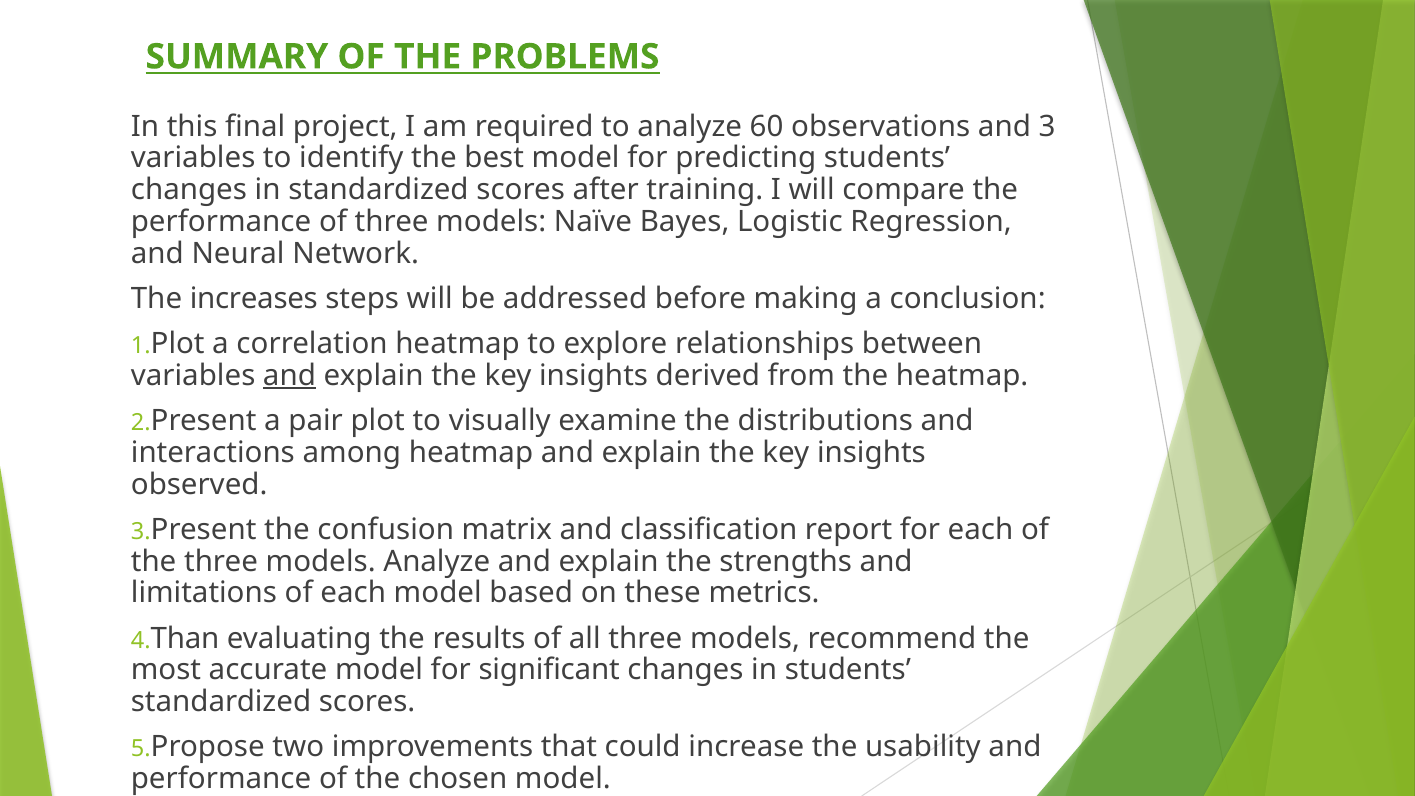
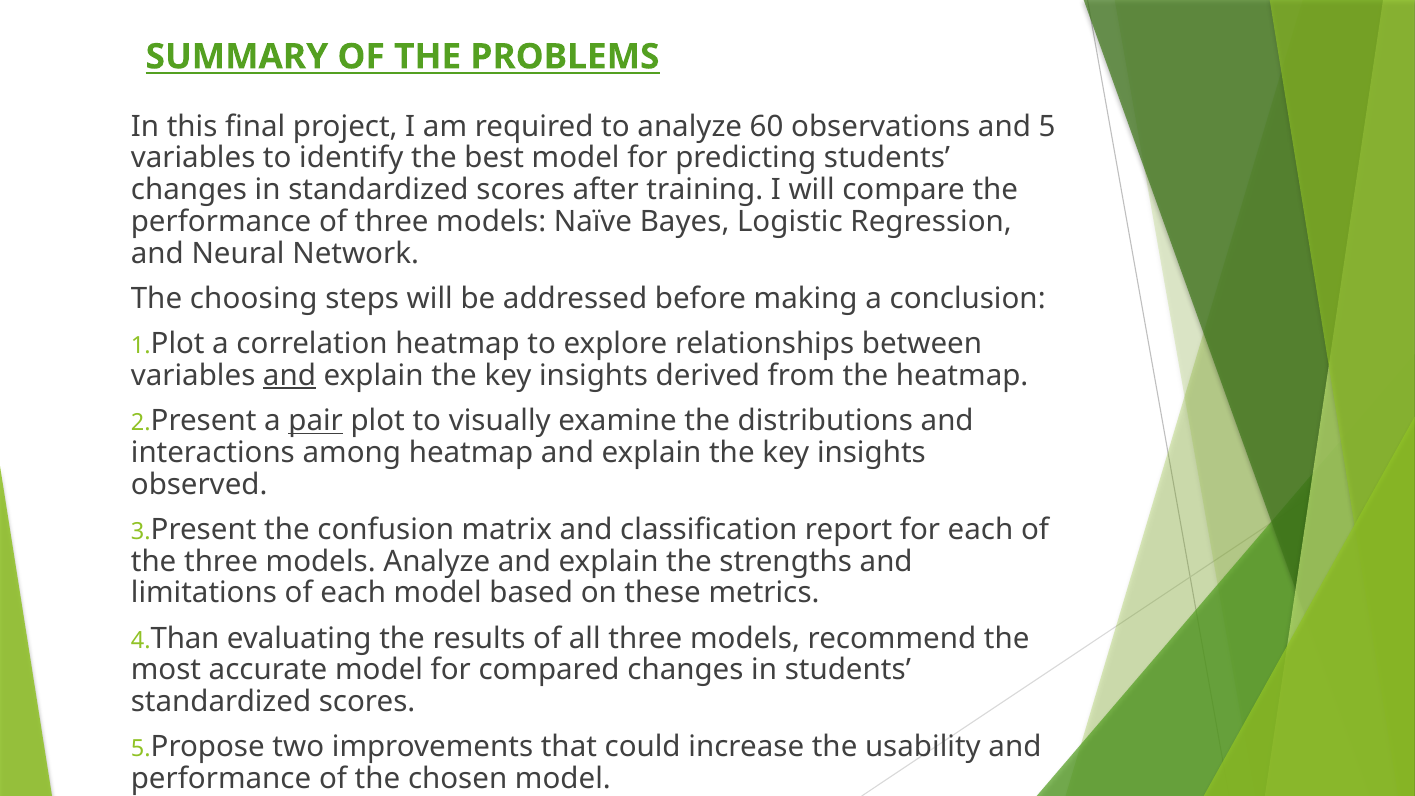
and 3: 3 -> 5
increases: increases -> choosing
pair underline: none -> present
significant: significant -> compared
